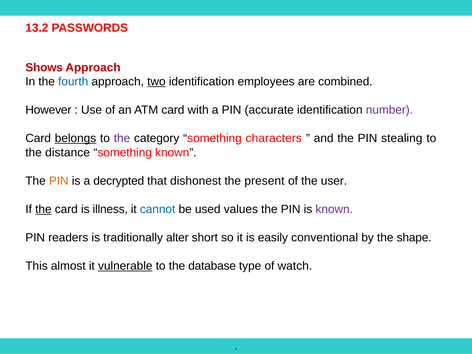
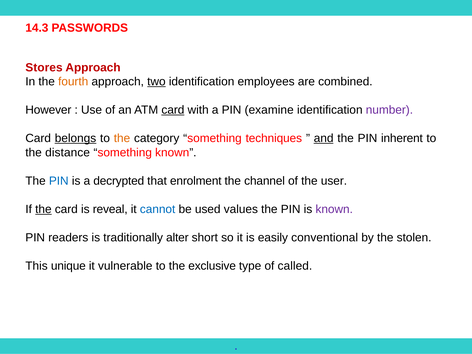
13.2: 13.2 -> 14.3
Shows: Shows -> Stores
fourth colour: blue -> orange
card at (173, 110) underline: none -> present
accurate: accurate -> examine
the at (122, 138) colour: purple -> orange
characters: characters -> techniques
and underline: none -> present
stealing: stealing -> inherent
PIN at (59, 181) colour: orange -> blue
dishonest: dishonest -> enrolment
present: present -> channel
illness: illness -> reveal
shape: shape -> stolen
almost: almost -> unique
vulnerable underline: present -> none
database: database -> exclusive
watch: watch -> called
